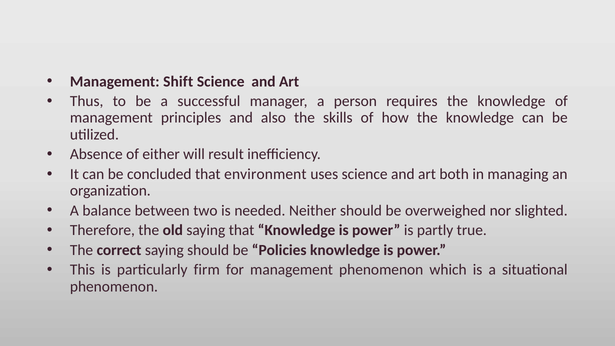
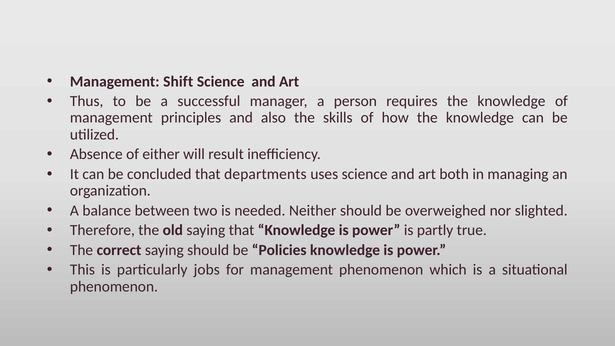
environment: environment -> departments
firm: firm -> jobs
